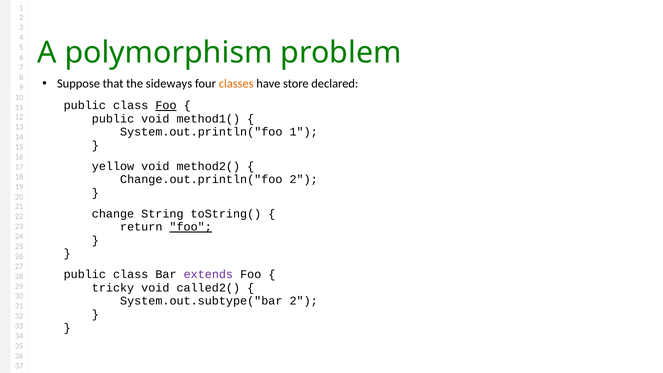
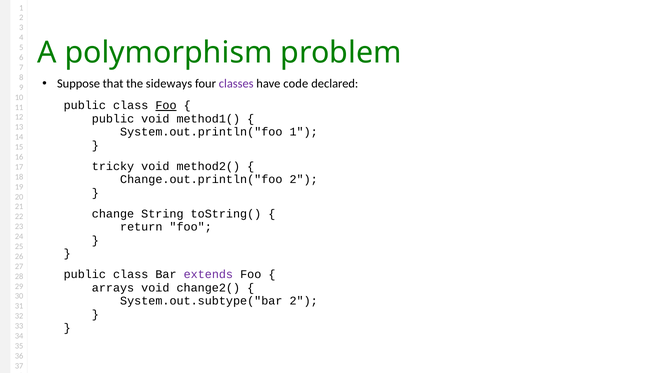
classes colour: orange -> purple
store: store -> code
yellow: yellow -> tricky
foo at (191, 227) underline: present -> none
tricky: tricky -> arrays
called2(: called2( -> change2(
